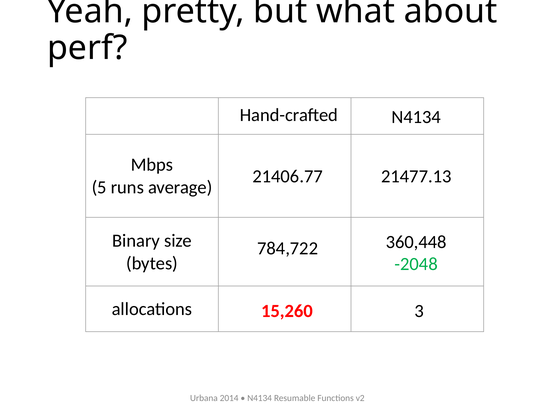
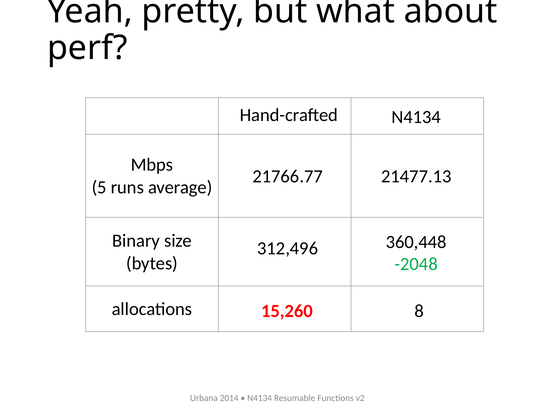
21406.77: 21406.77 -> 21766.77
784,722: 784,722 -> 312,496
3: 3 -> 8
